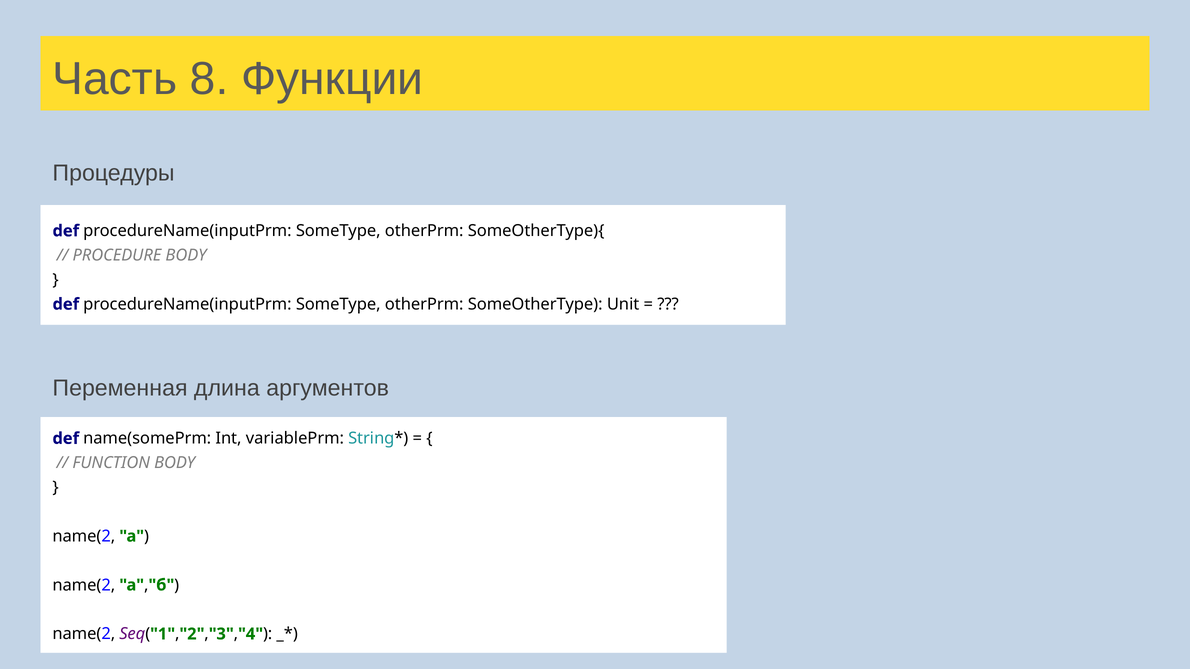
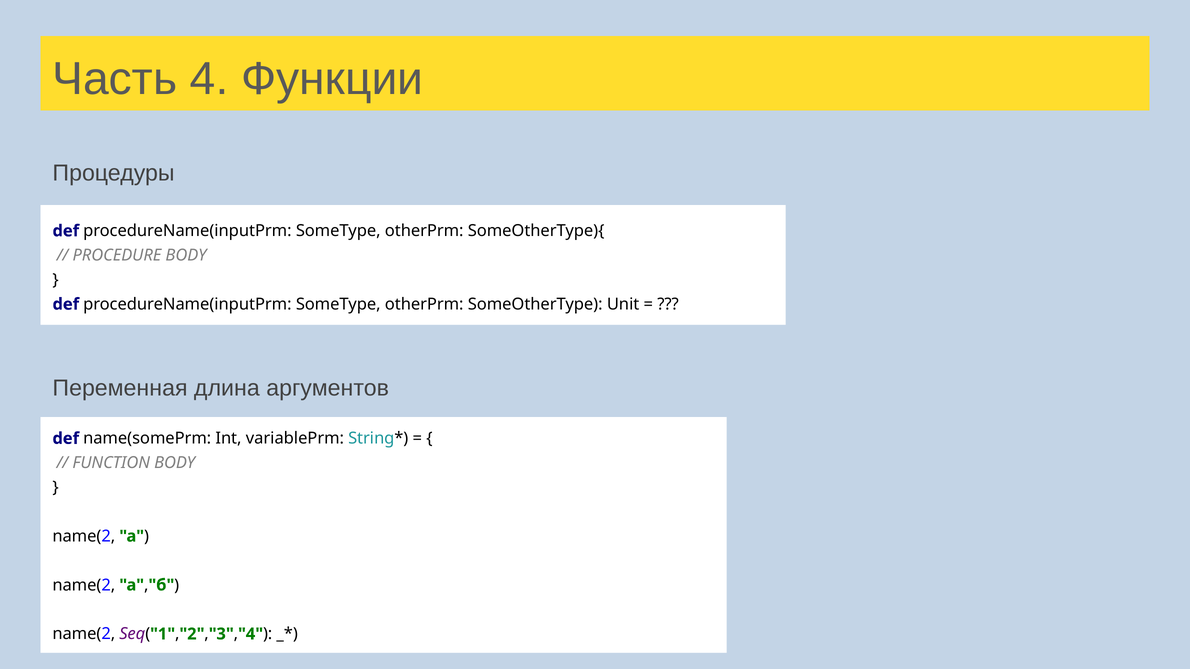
8: 8 -> 4
